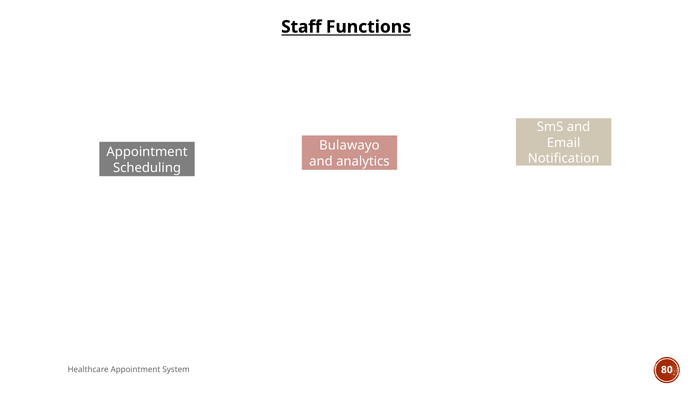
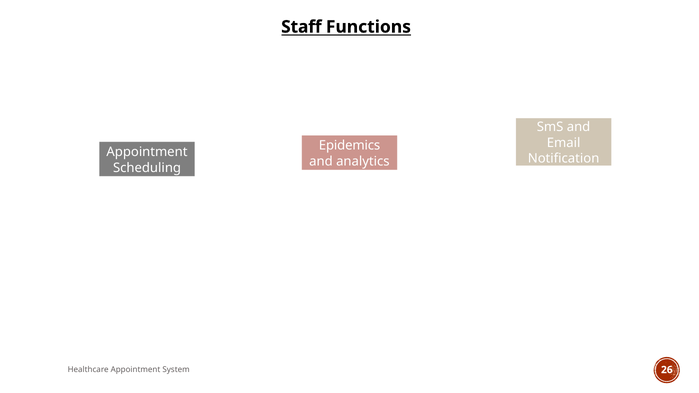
Bulawayo: Bulawayo -> Epidemics
80: 80 -> 26
